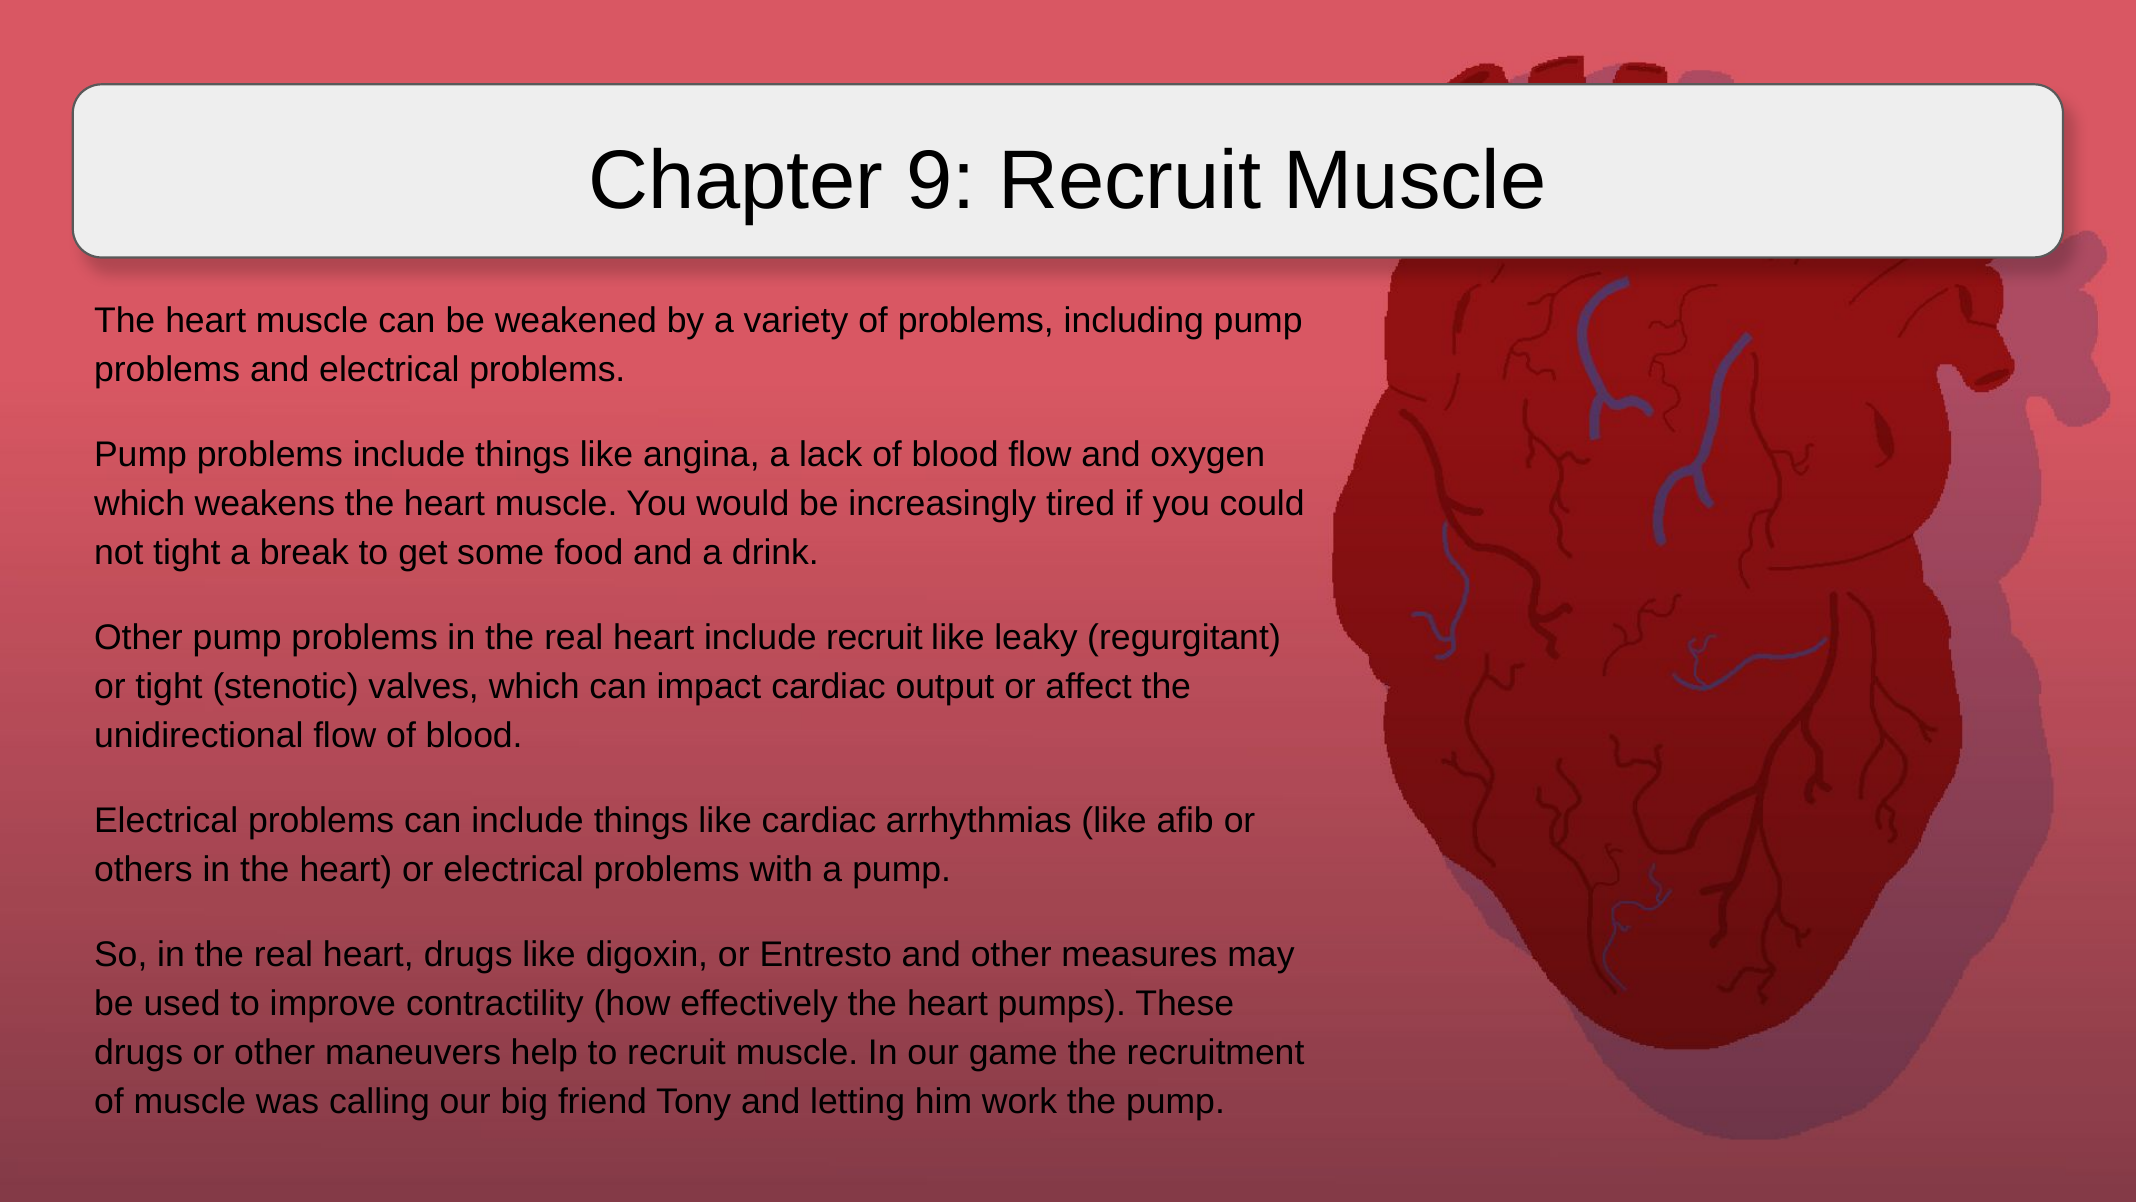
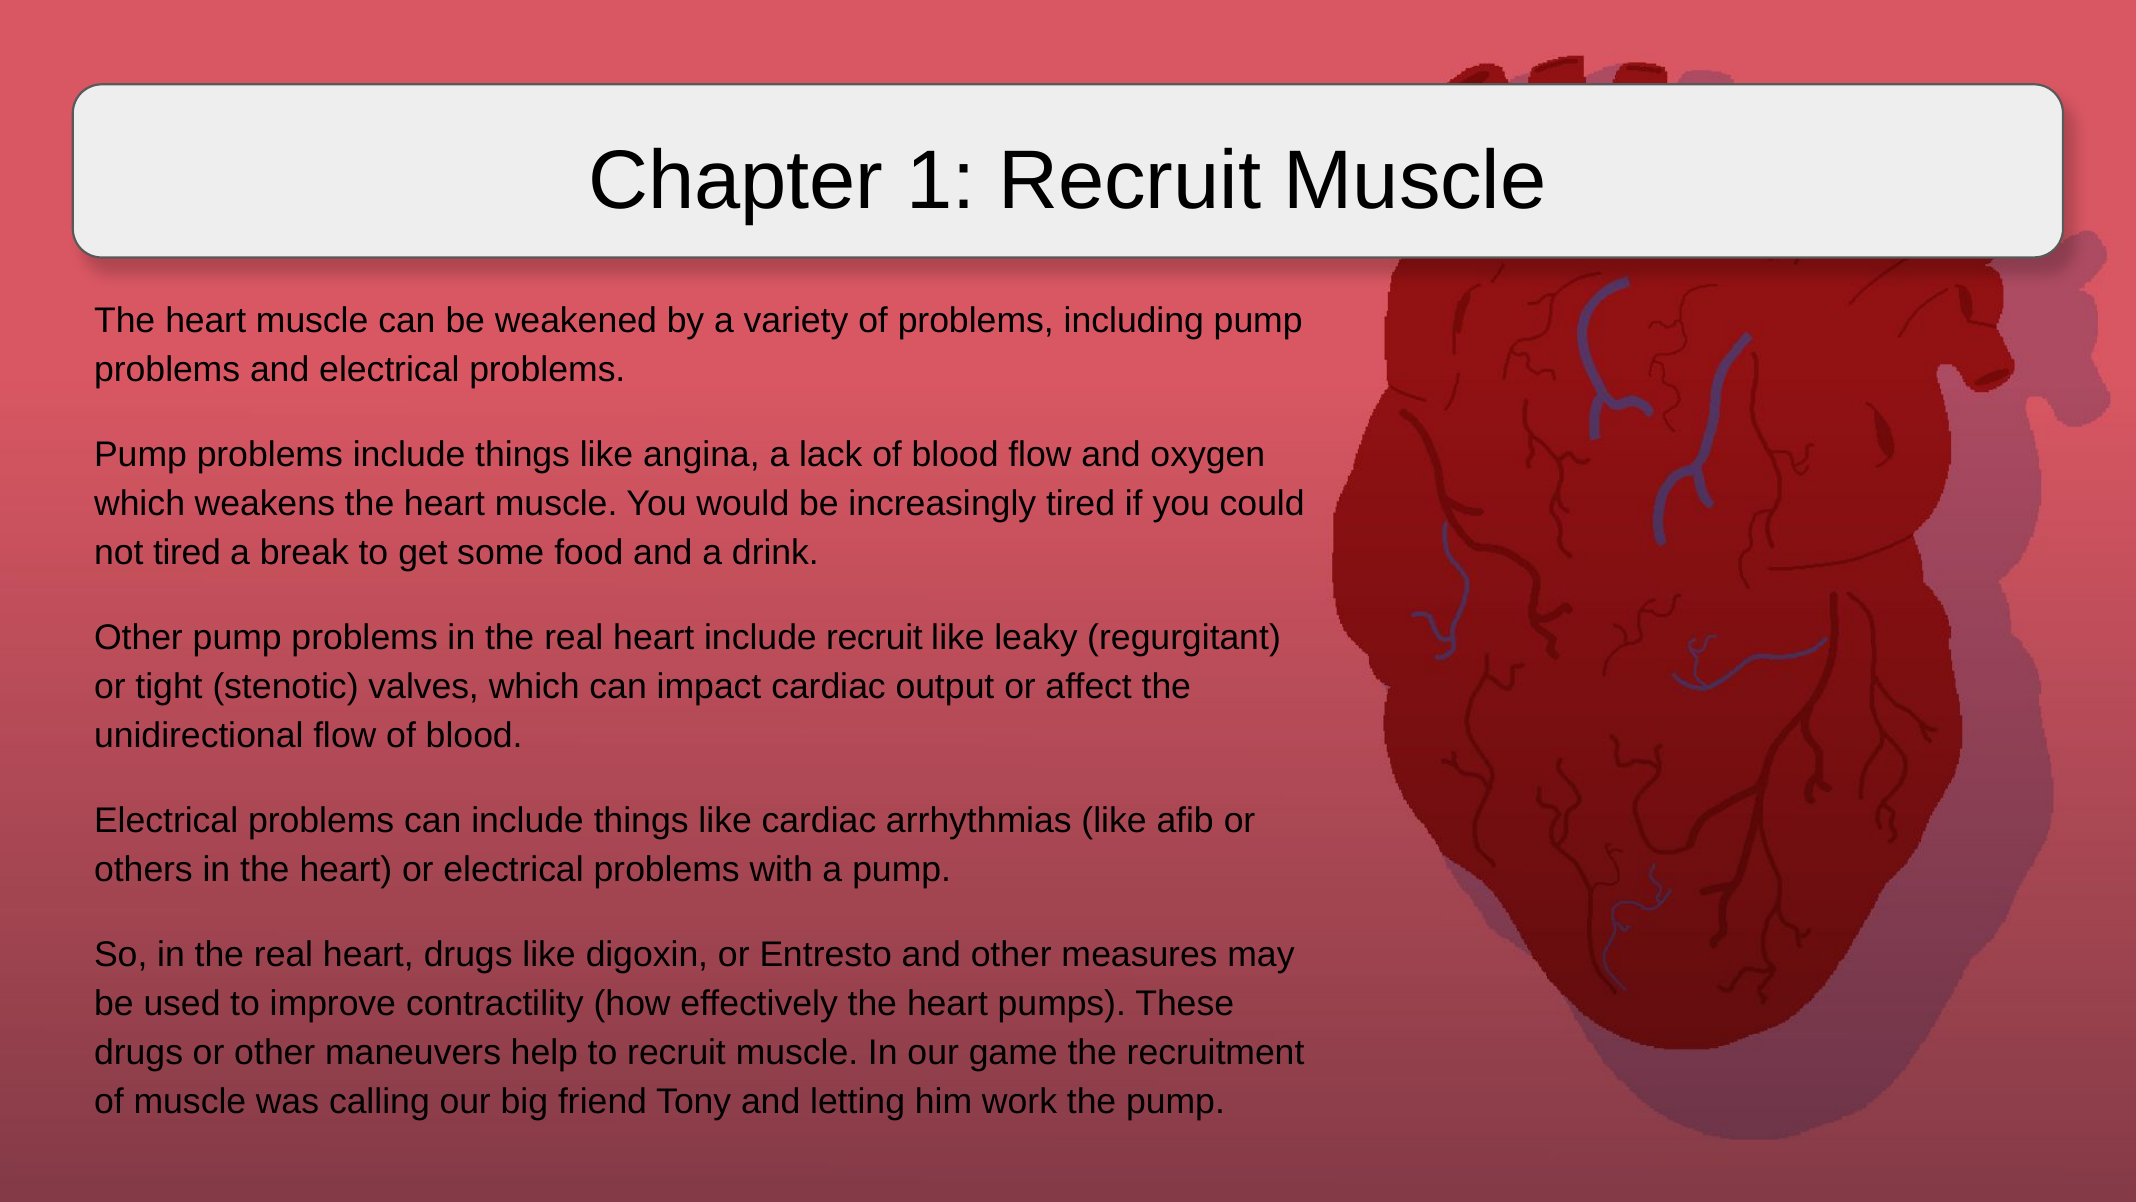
9: 9 -> 1
not tight: tight -> tired
